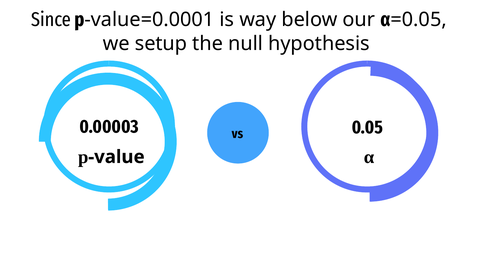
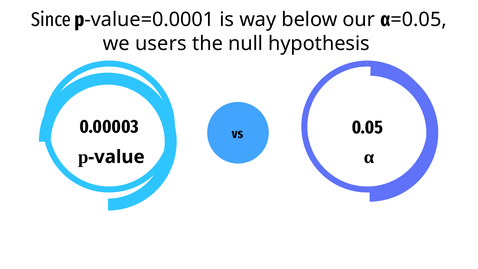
setup: setup -> users
